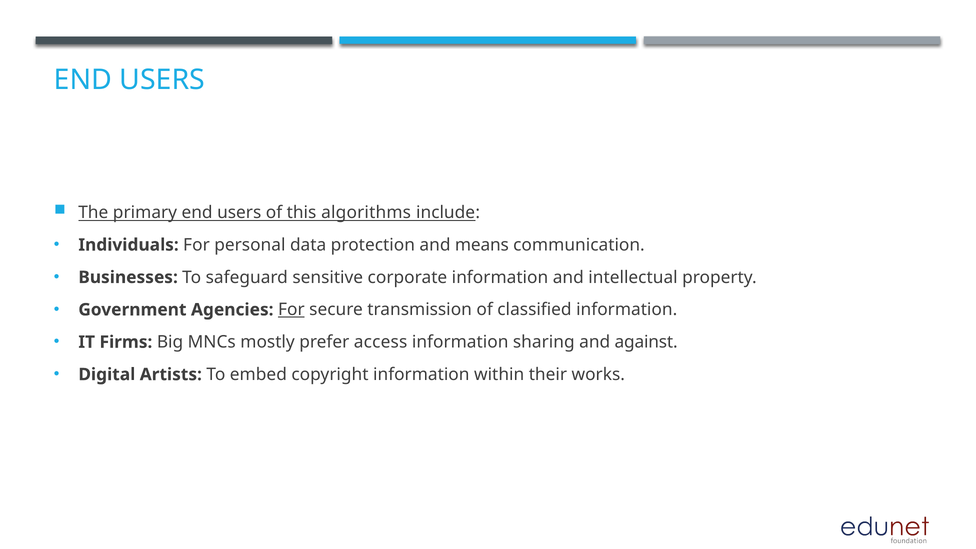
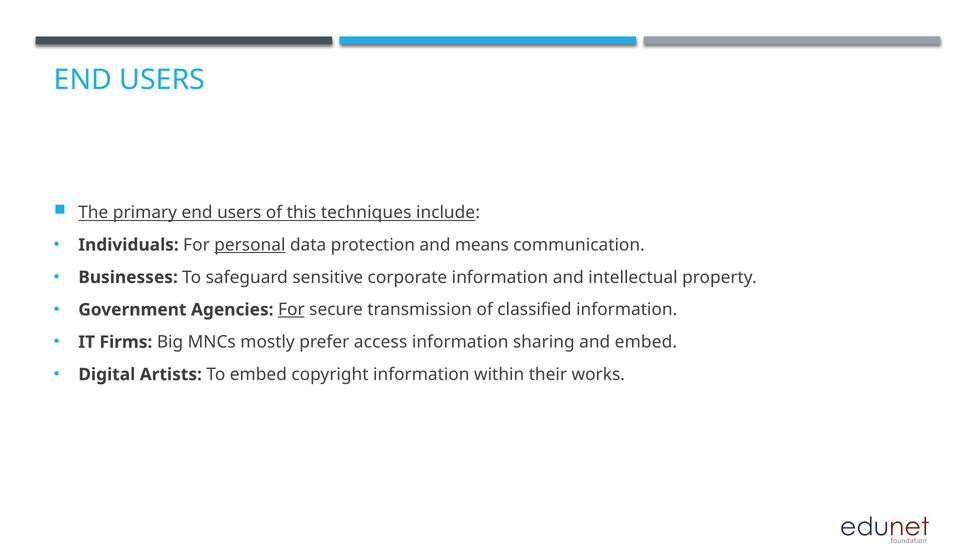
algorithms: algorithms -> techniques
personal underline: none -> present
and against: against -> embed
